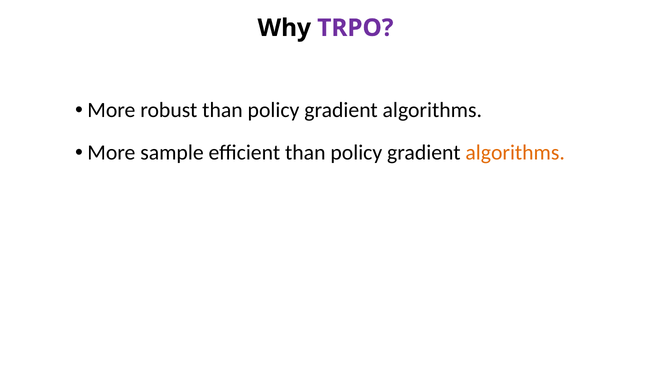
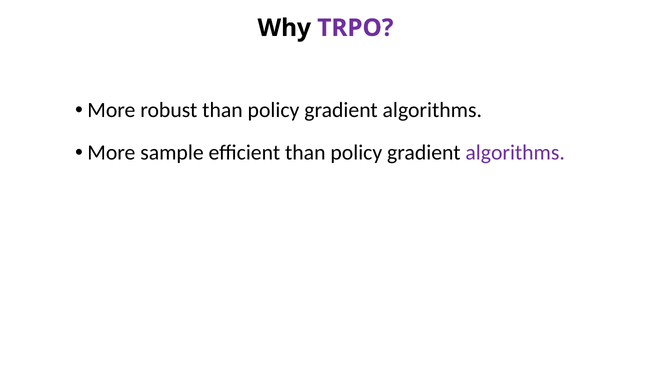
algorithms at (515, 153) colour: orange -> purple
